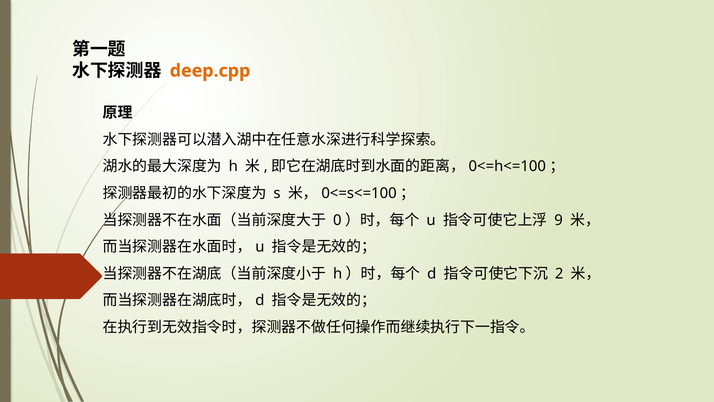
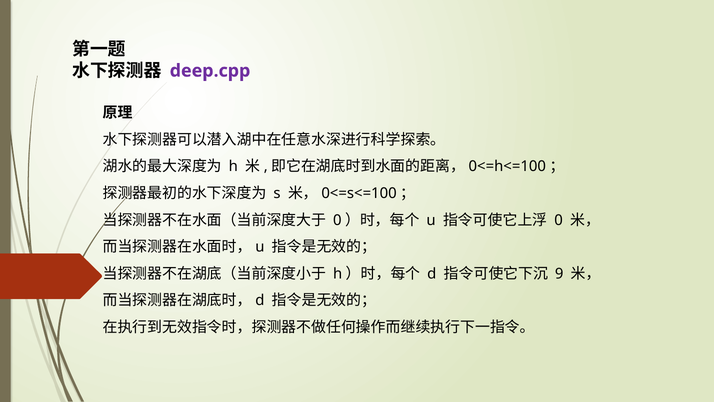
deep.cpp colour: orange -> purple
9 at (559, 220): 9 -> 0
2: 2 -> 9
